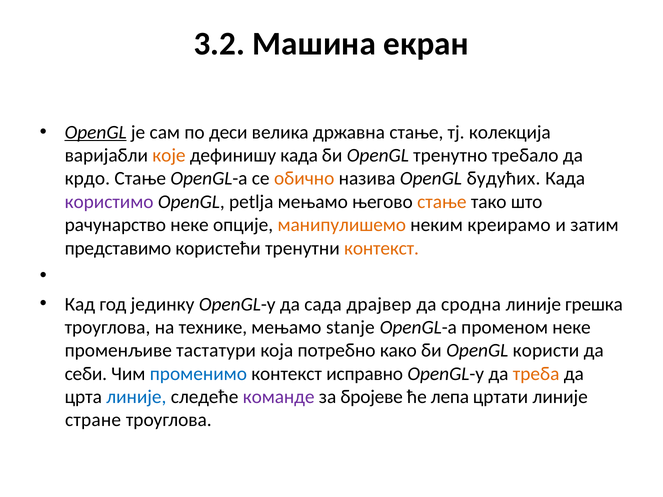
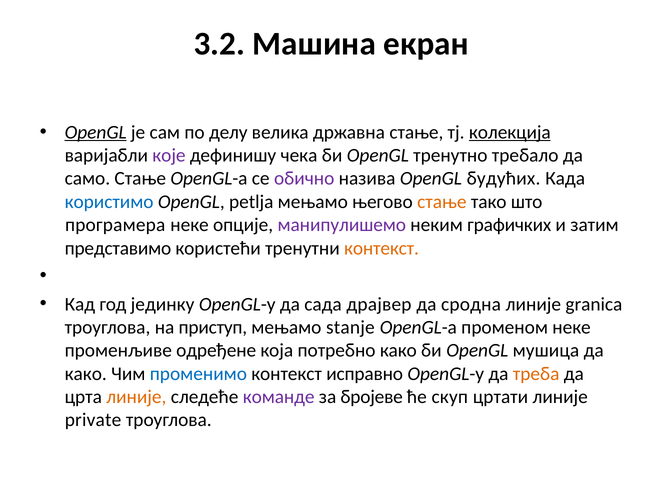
деси: деси -> делу
колекција underline: none -> present
које colour: orange -> purple
дефинишу када: када -> чека
крдо: крдо -> само
обично colour: orange -> purple
користимо colour: purple -> blue
рачунарство: рачунарство -> програмера
манипулишемо colour: orange -> purple
креирамо: креирамо -> графичких
грешка: грешка -> granica
технике: технике -> приступ
тастатури: тастатури -> одређене
користи: користи -> мушица
себи at (86, 374): себи -> како
линије at (136, 397) colour: blue -> orange
лепа: лепа -> скуп
стране: стране -> private
